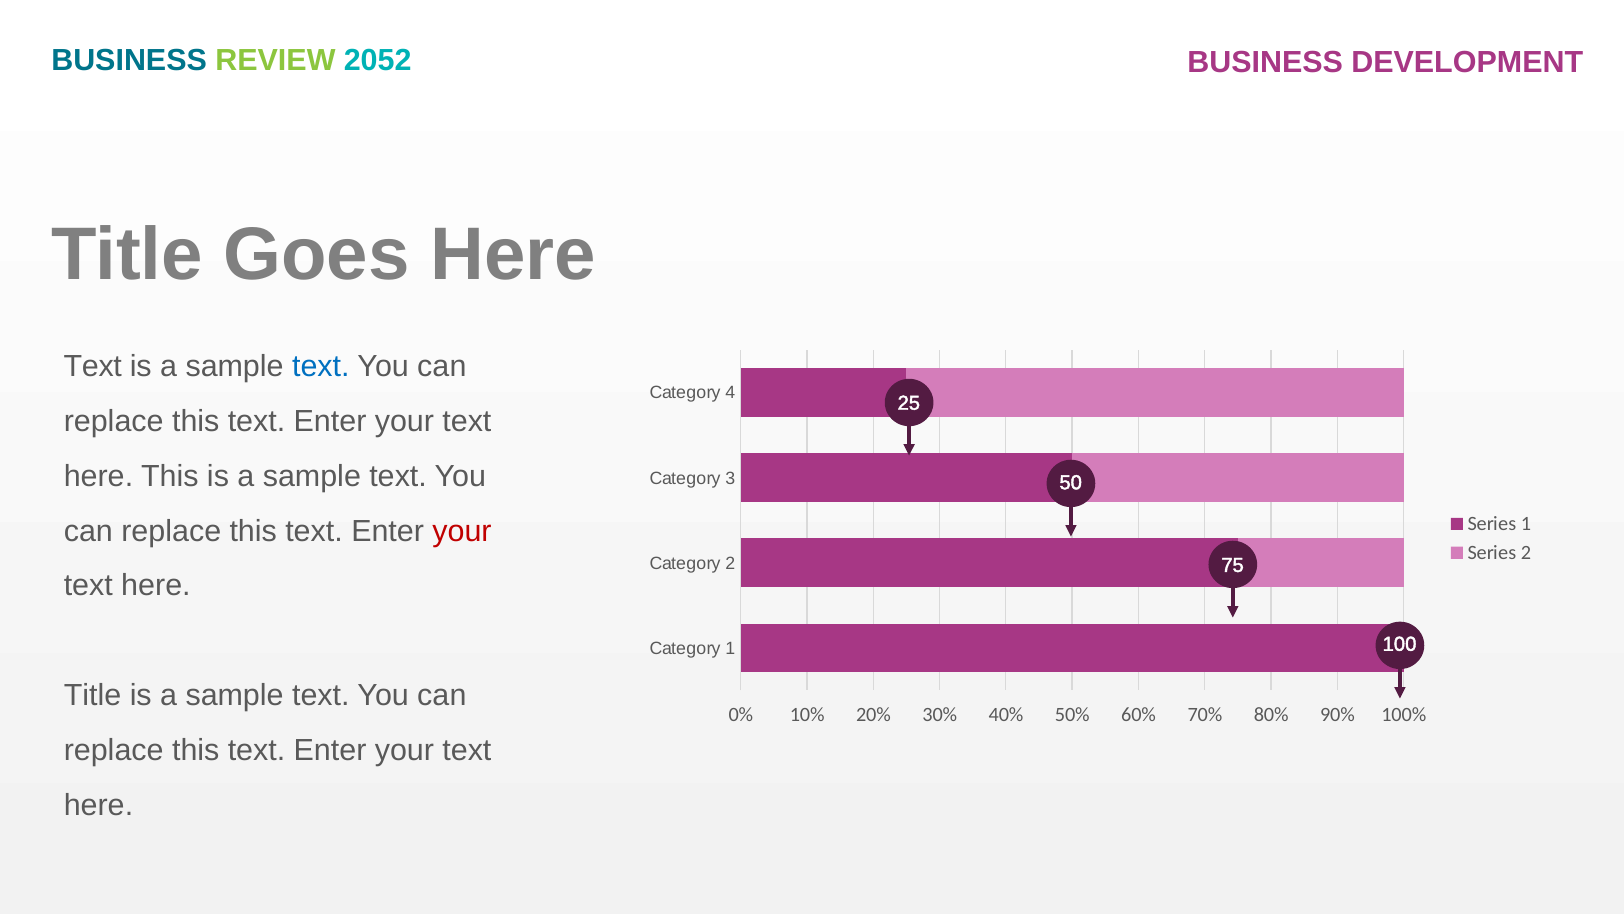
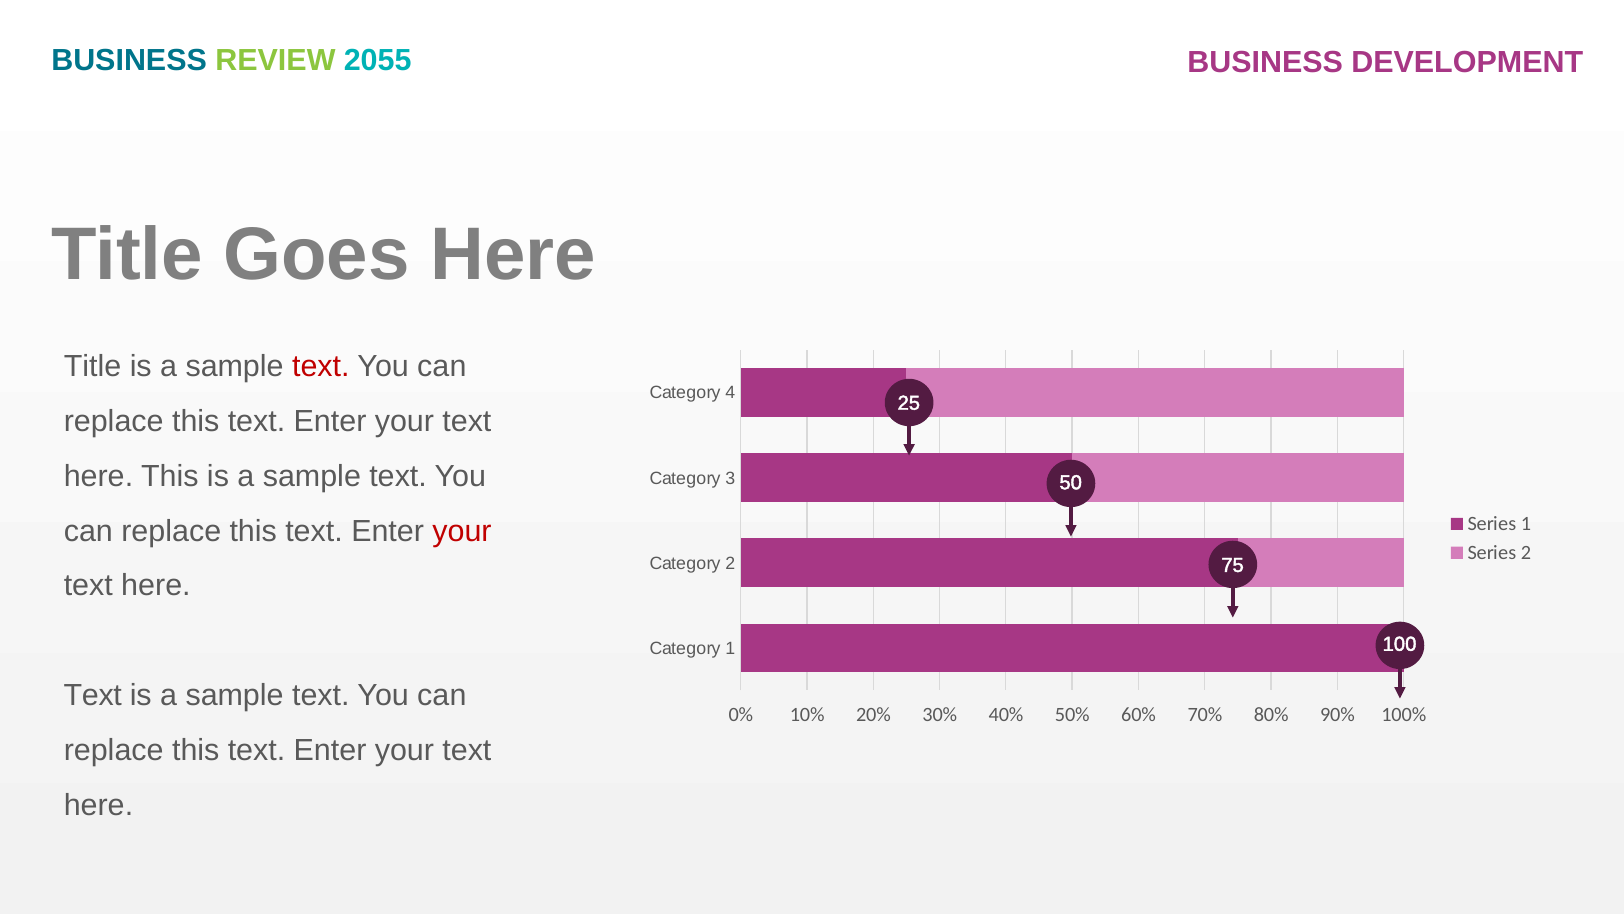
2052: 2052 -> 2055
Text at (93, 366): Text -> Title
text at (321, 366) colour: blue -> red
Title at (93, 695): Title -> Text
